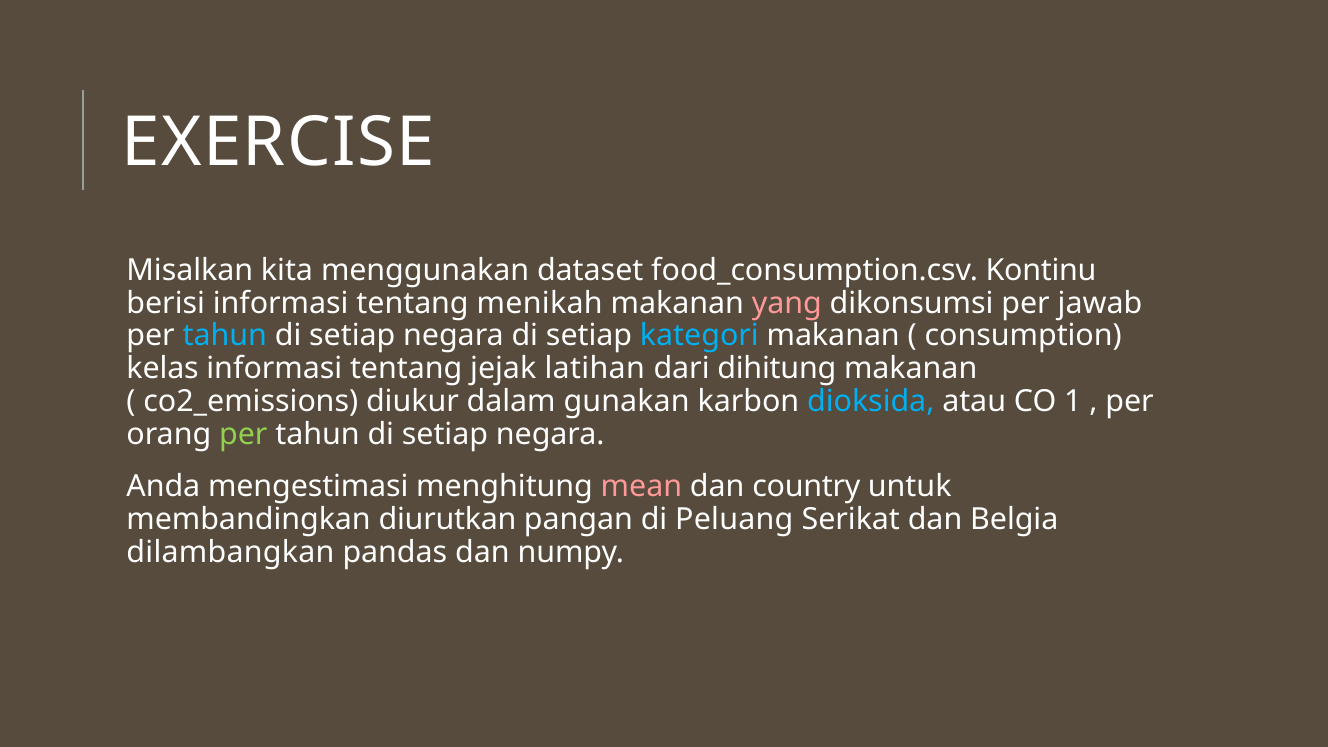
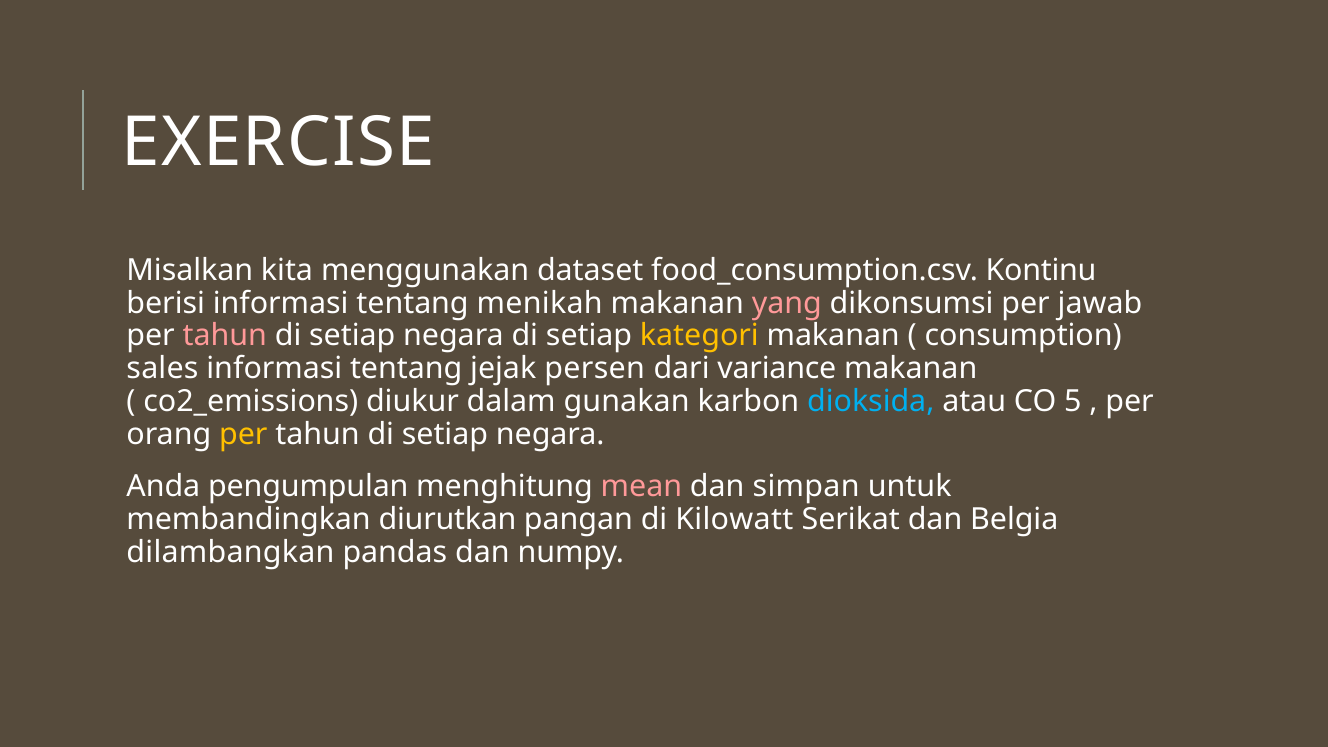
tahun at (225, 336) colour: light blue -> pink
kategori colour: light blue -> yellow
kelas: kelas -> sales
latihan: latihan -> persen
dihitung: dihitung -> variance
1: 1 -> 5
per at (243, 435) colour: light green -> yellow
mengestimasi: mengestimasi -> pengumpulan
country: country -> simpan
Peluang: Peluang -> Kilowatt
